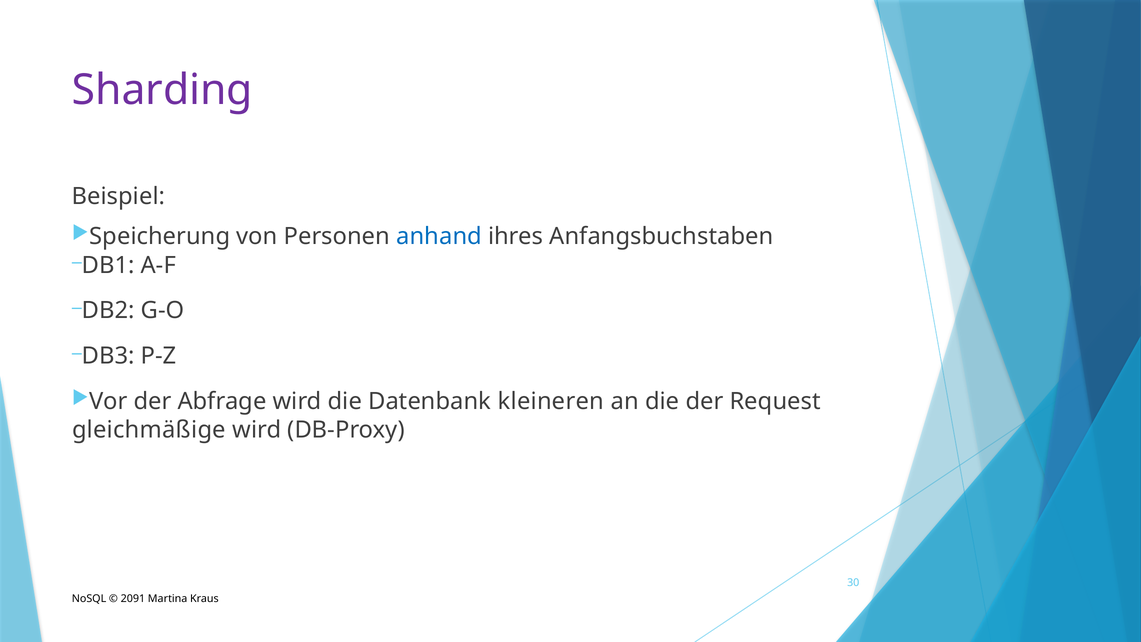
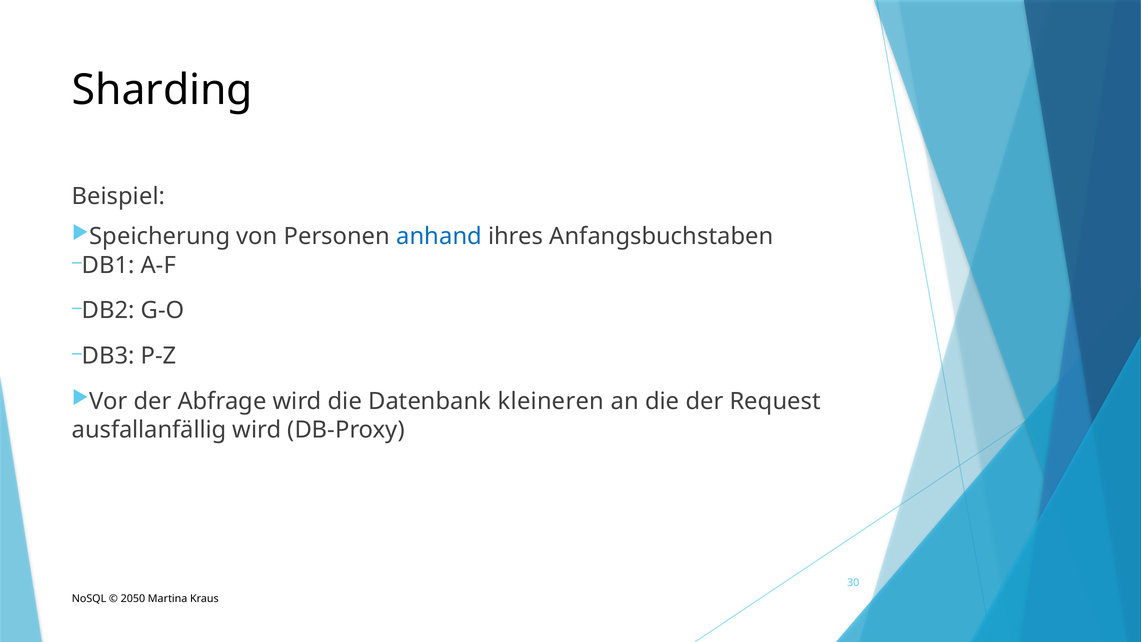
Sharding colour: purple -> black
gleichmäßige: gleichmäßige -> ausfallanfällig
2091: 2091 -> 2050
